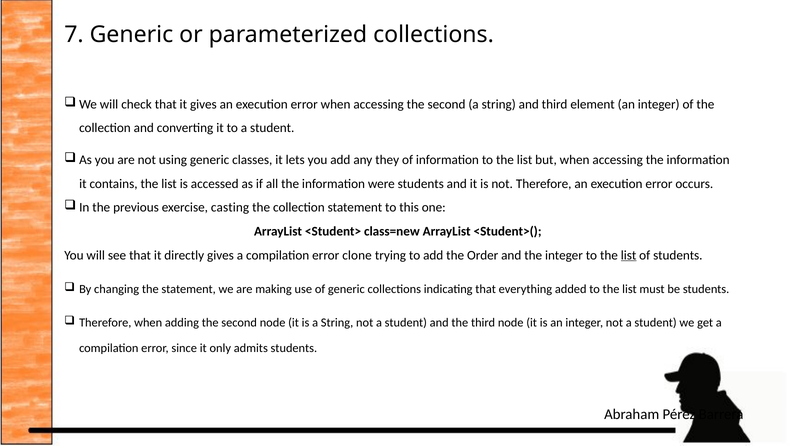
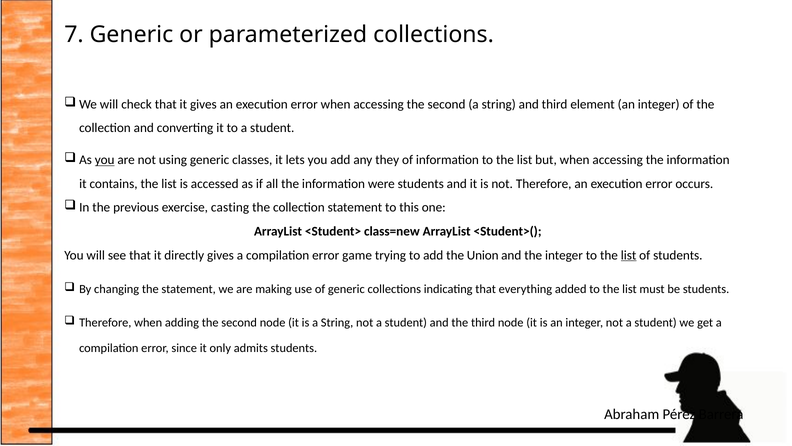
you at (105, 160) underline: none -> present
clone: clone -> game
Order: Order -> Union
